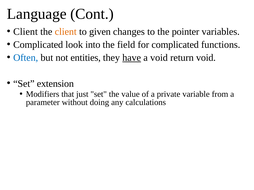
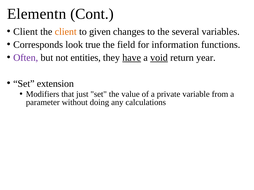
Language: Language -> Elementn
pointer: pointer -> several
Complicated at (38, 45): Complicated -> Corresponds
into: into -> true
for complicated: complicated -> information
Often colour: blue -> purple
void at (159, 58) underline: none -> present
return void: void -> year
